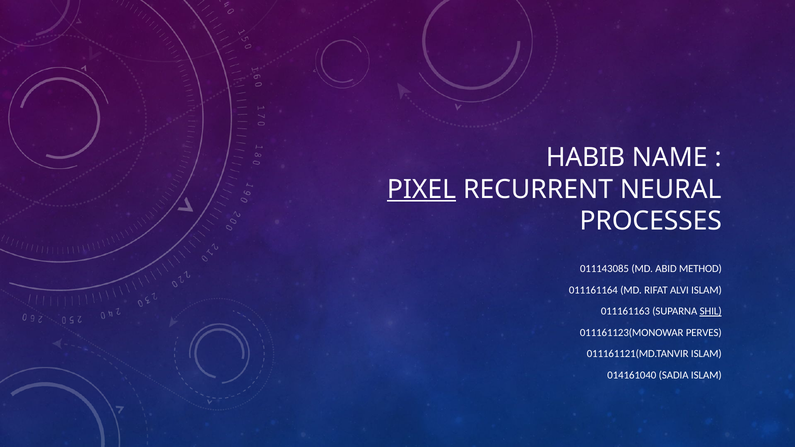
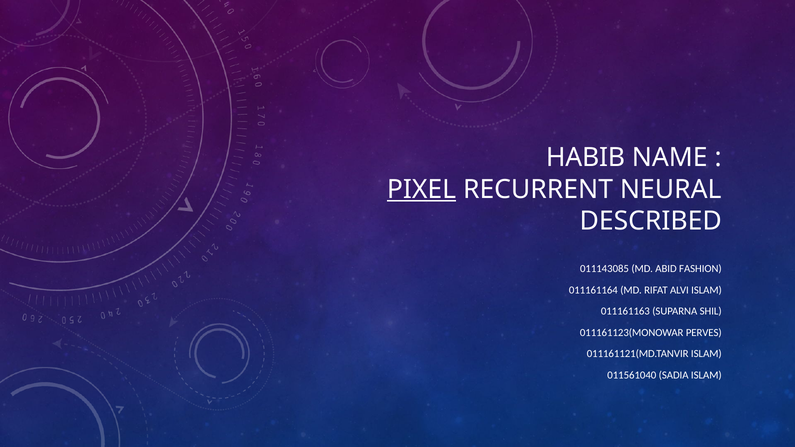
PROCESSES: PROCESSES -> DESCRIBED
METHOD: METHOD -> FASHION
SHIL underline: present -> none
014161040: 014161040 -> 011561040
